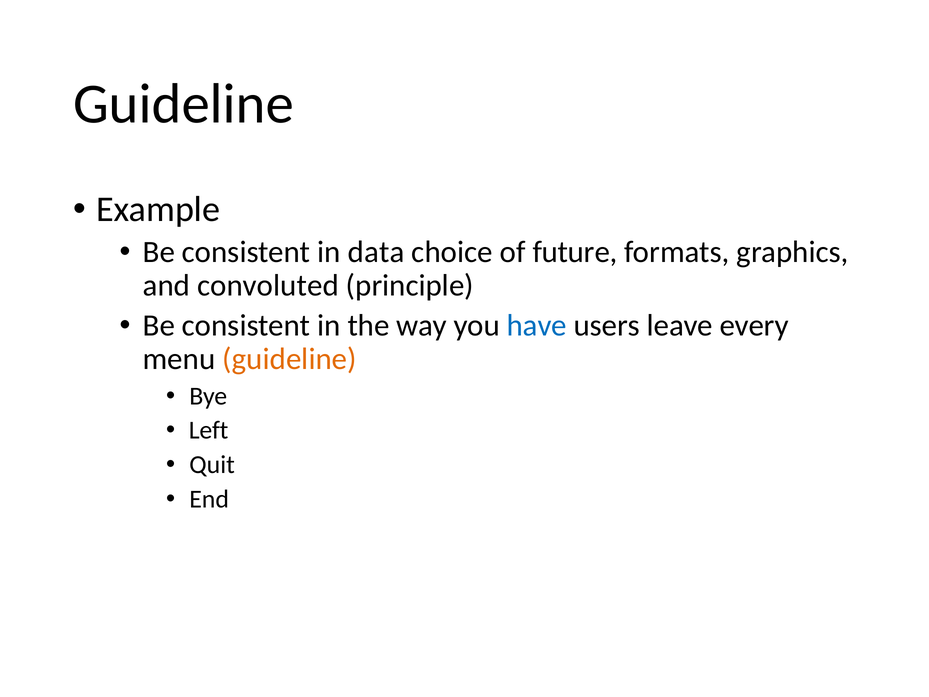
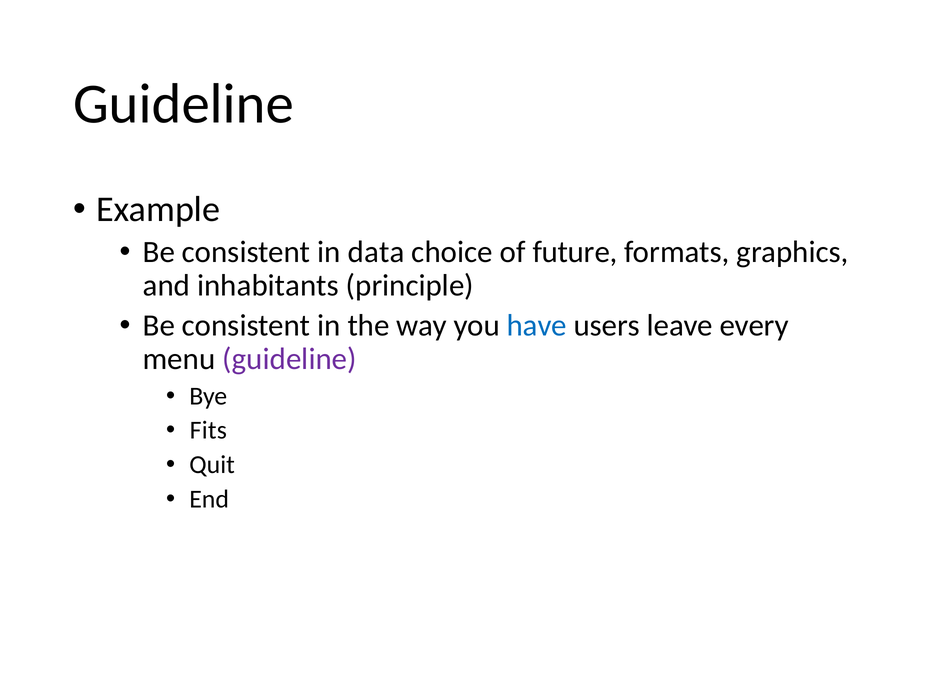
convoluted: convoluted -> inhabitants
guideline at (290, 359) colour: orange -> purple
Left: Left -> Fits
